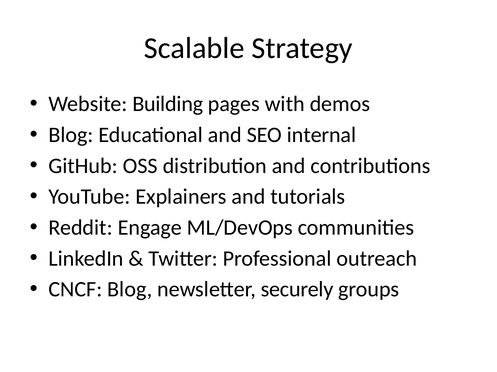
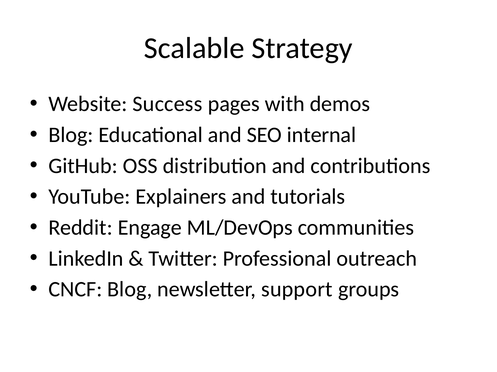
Building: Building -> Success
securely: securely -> support
